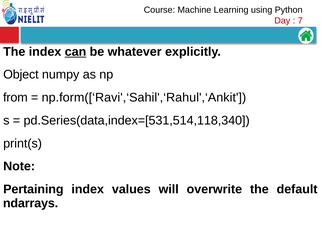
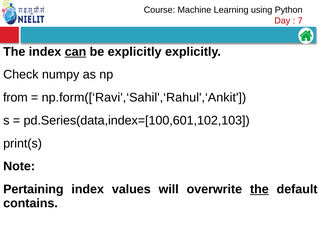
be whatever: whatever -> explicitly
Object: Object -> Check
pd.Series(data,index=[531,514,118,340: pd.Series(data,index=[531,514,118,340 -> pd.Series(data,index=[100,601,102,103
the at (259, 189) underline: none -> present
ndarrays: ndarrays -> contains
